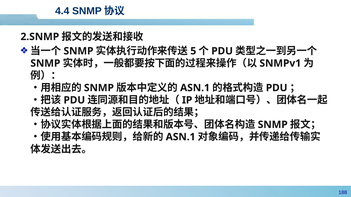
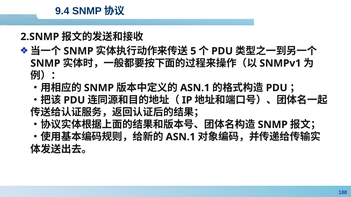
4.4: 4.4 -> 9.4
